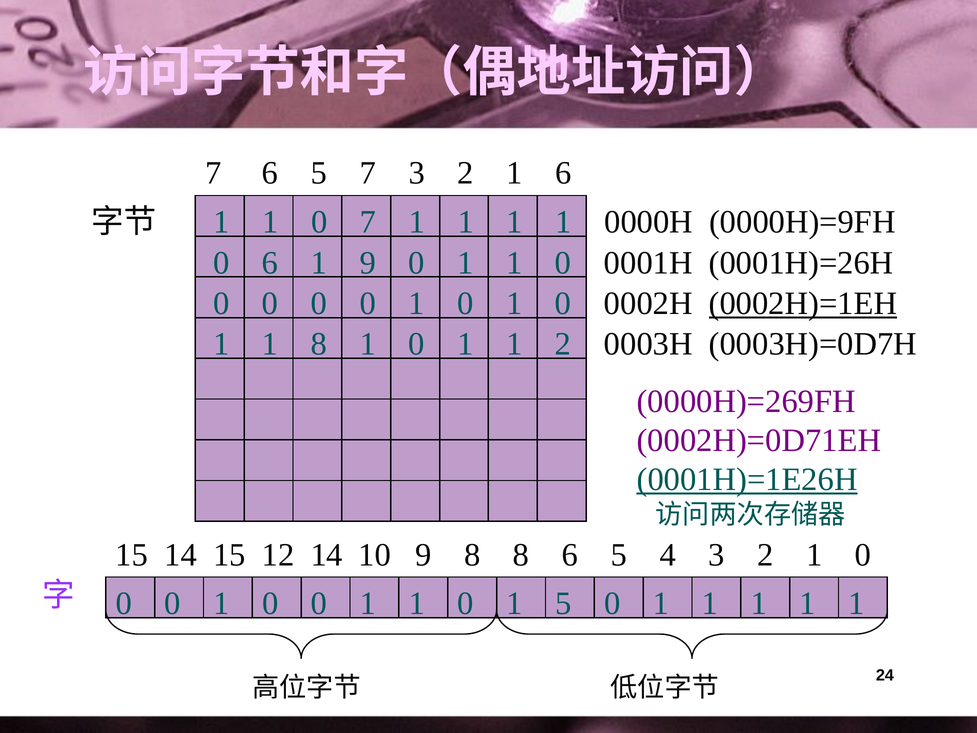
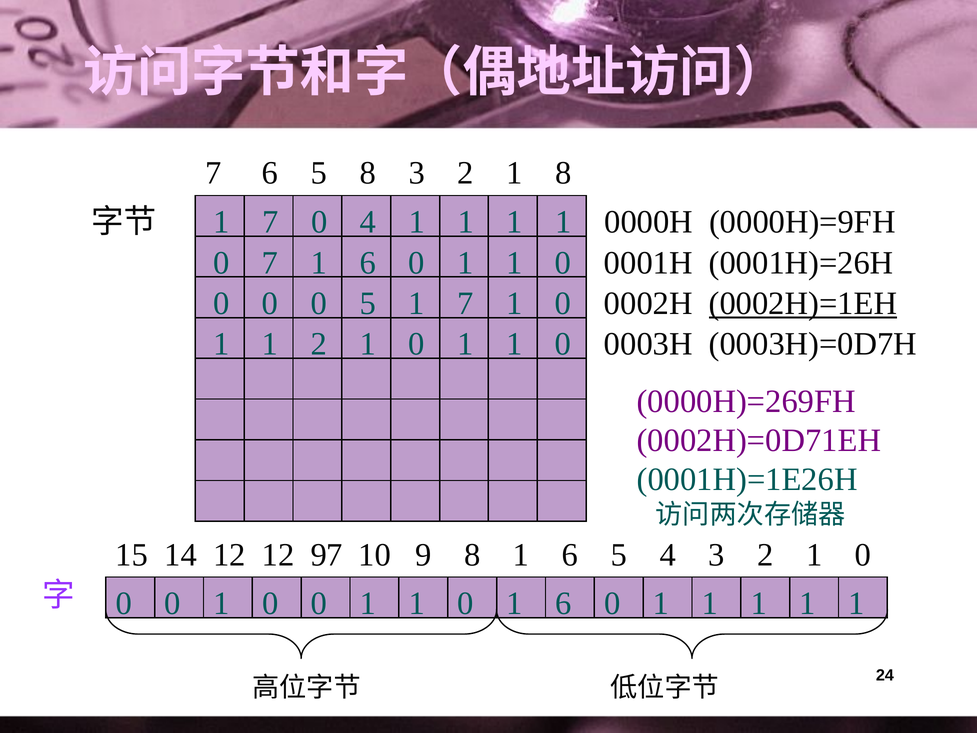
5 7: 7 -> 8
1 6: 6 -> 8
1 at (270, 222): 1 -> 7
7 at (368, 222): 7 -> 4
6 at (270, 263): 6 -> 7
9 at (368, 263): 9 -> 6
0 0 0 0: 0 -> 5
0 at (465, 303): 0 -> 7
1 8: 8 -> 2
2 at (563, 344): 2 -> 0
0001H)=1E26H underline: present -> none
14 15: 15 -> 12
12 14: 14 -> 97
9 8 8: 8 -> 1
5 at (563, 603): 5 -> 6
